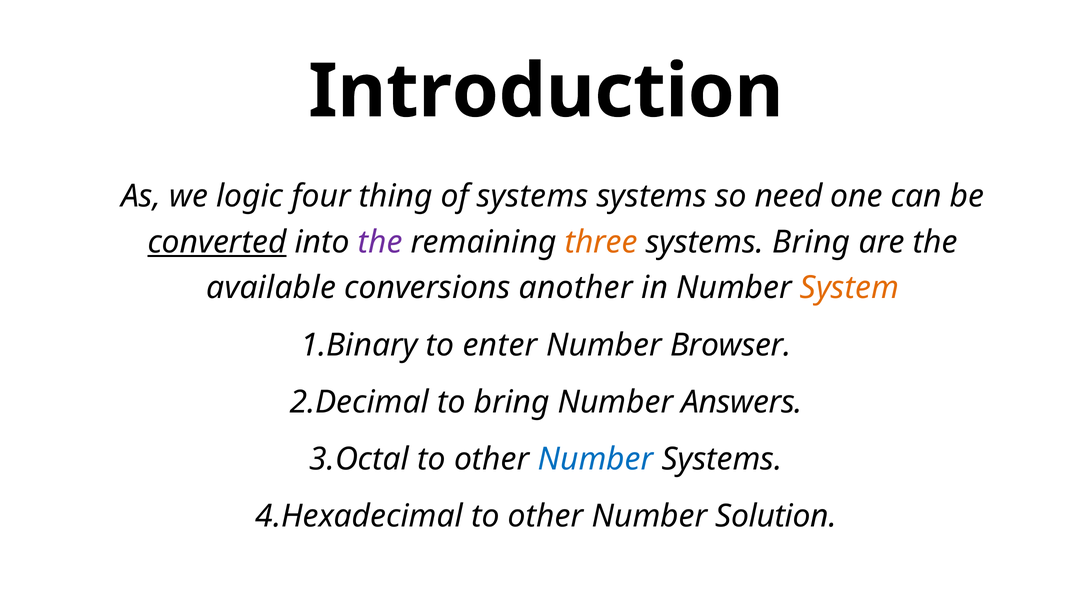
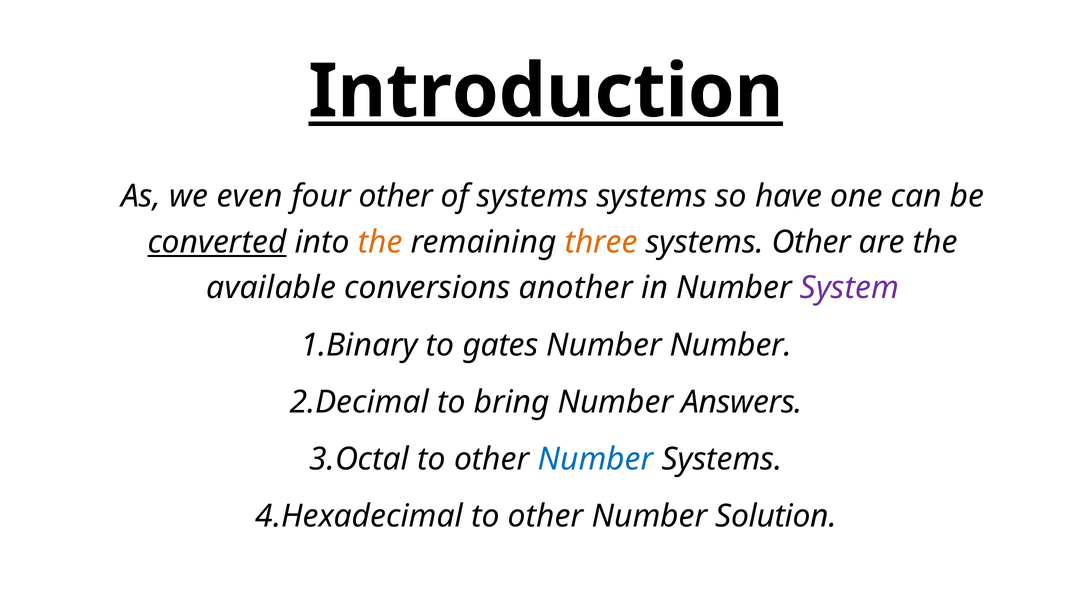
Introduction underline: none -> present
logic: logic -> even
four thing: thing -> other
need: need -> have
the at (380, 242) colour: purple -> orange
systems Bring: Bring -> Other
System colour: orange -> purple
enter: enter -> gates
Number Browser: Browser -> Number
